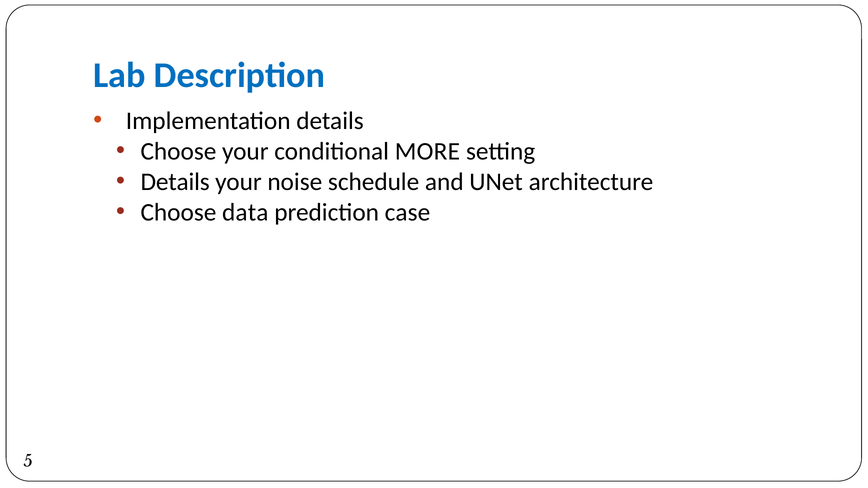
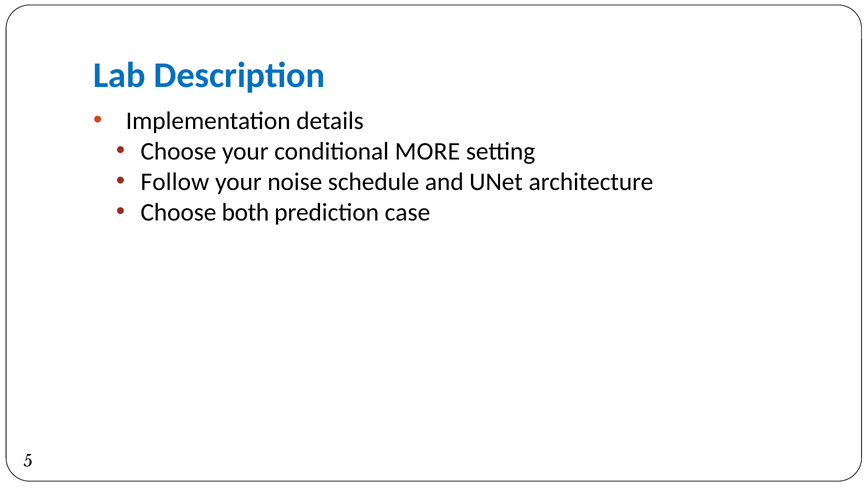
Details at (175, 182): Details -> Follow
data: data -> both
